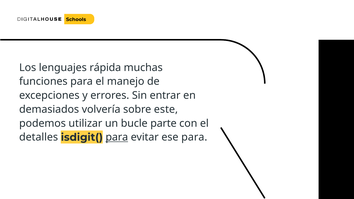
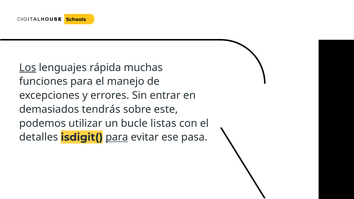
Los underline: none -> present
volvería: volvería -> tendrás
parte: parte -> listas
ese para: para -> pasa
